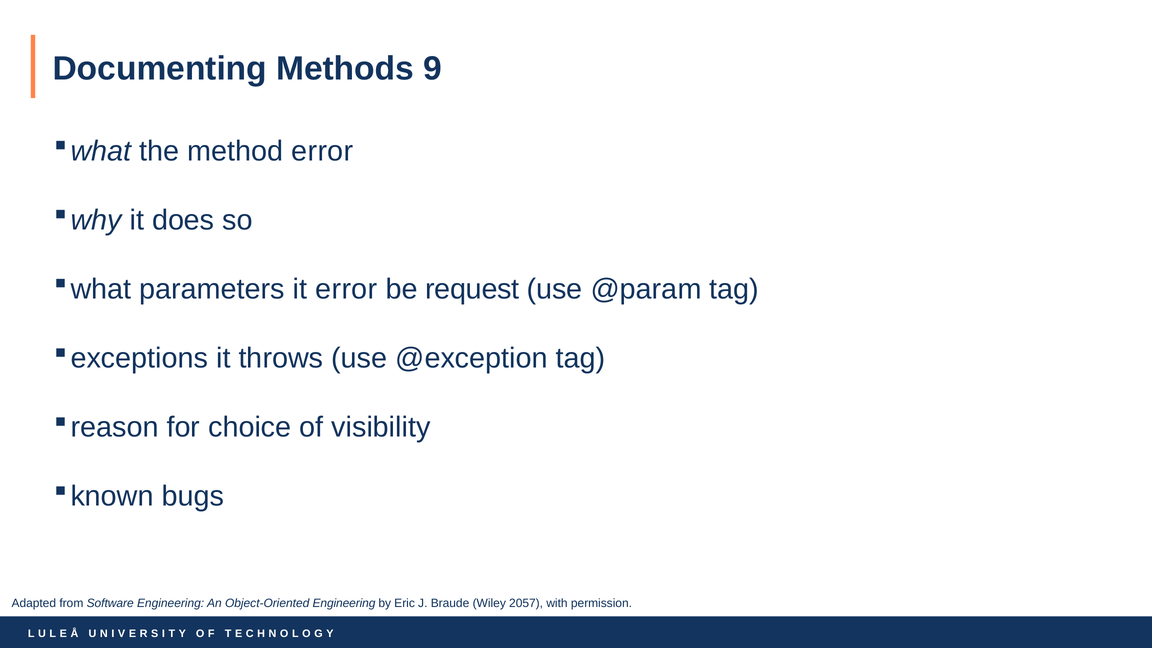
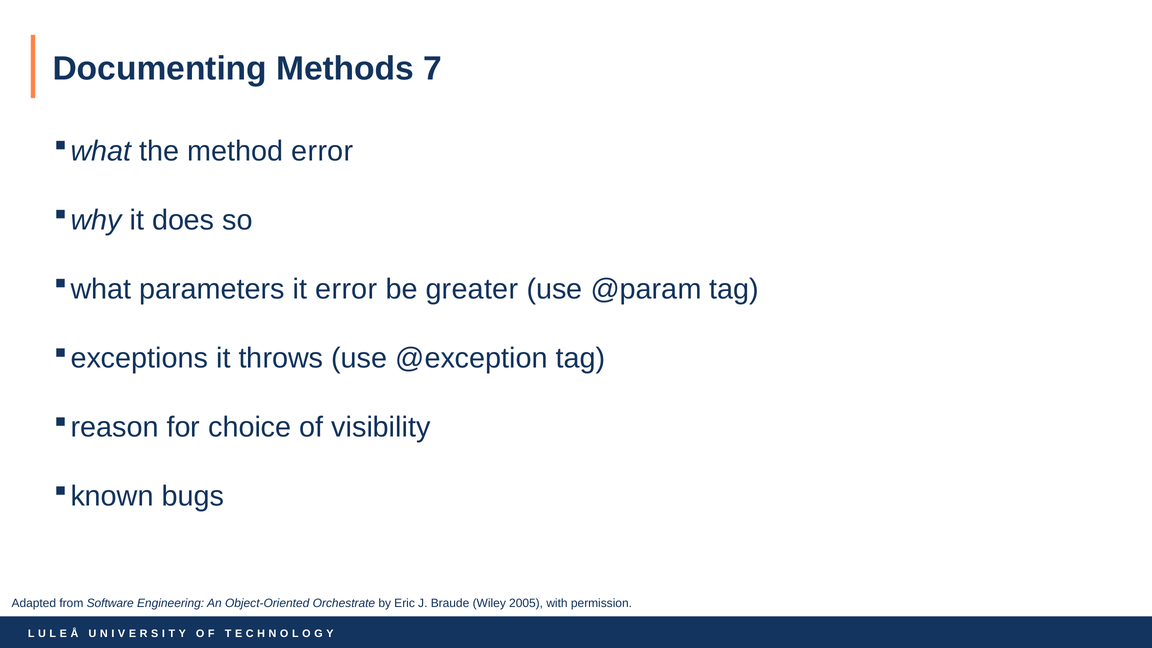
9: 9 -> 7
request: request -> greater
Object-Oriented Engineering: Engineering -> Orchestrate
2057: 2057 -> 2005
